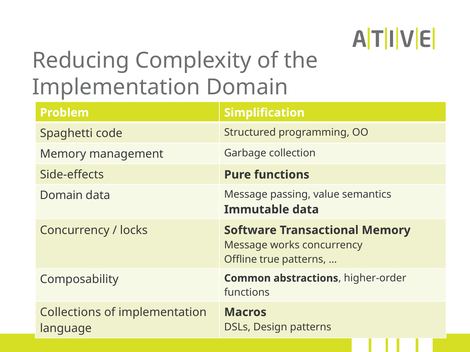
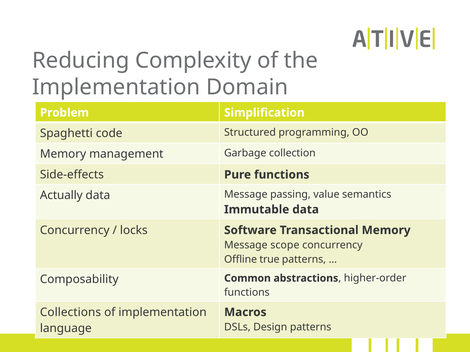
Domain at (61, 196): Domain -> Actually
works: works -> scope
